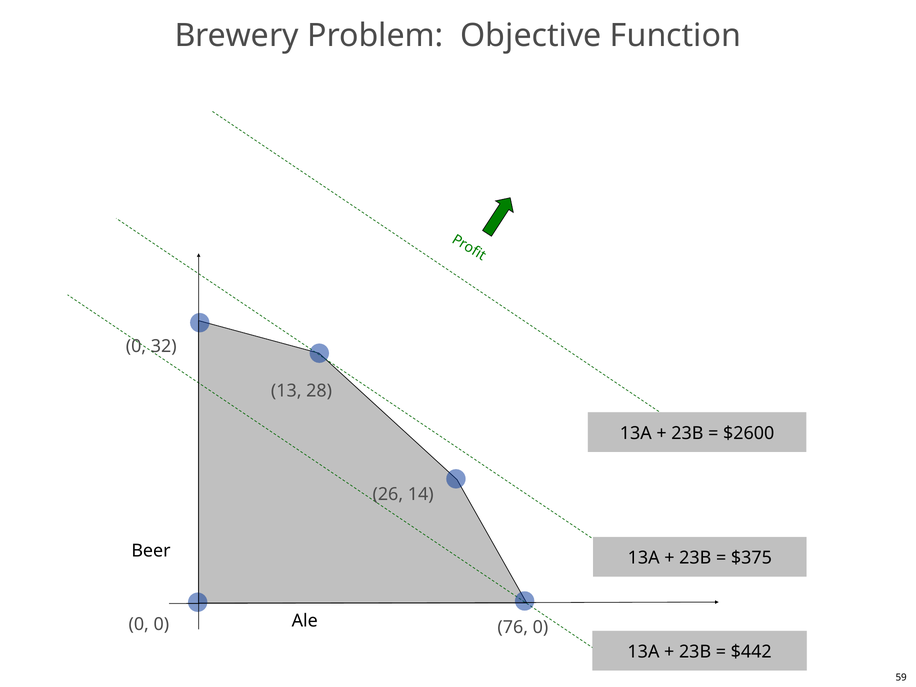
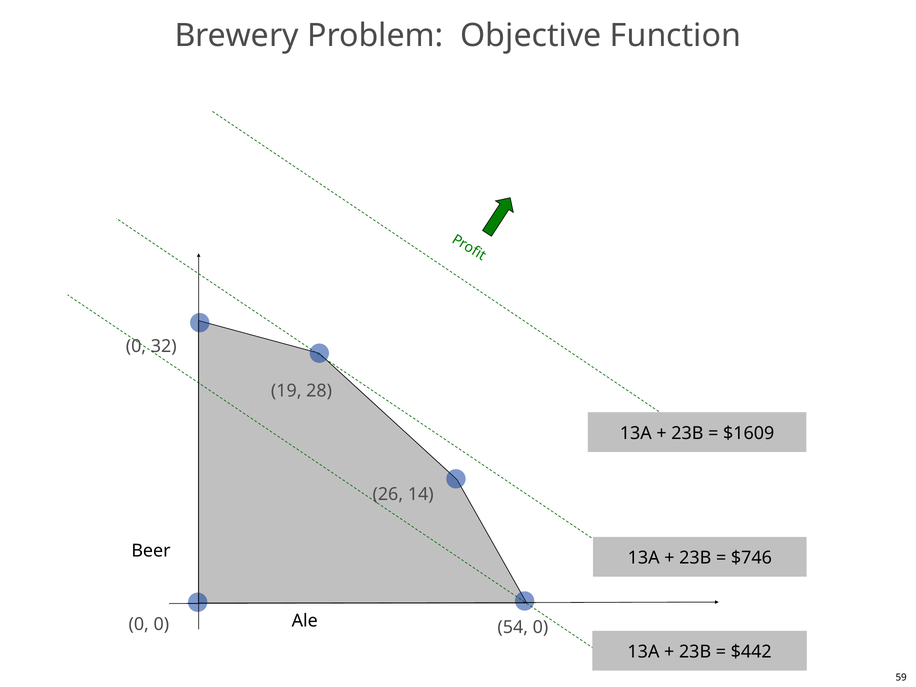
13: 13 -> 19
$2600: $2600 -> $1609
$375: $375 -> $746
76: 76 -> 54
